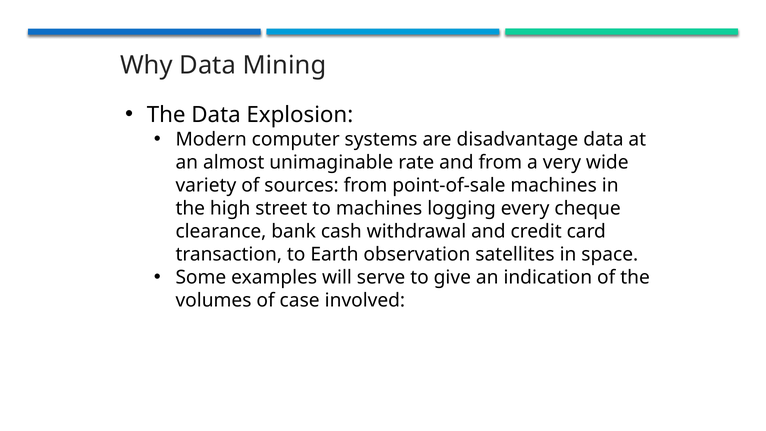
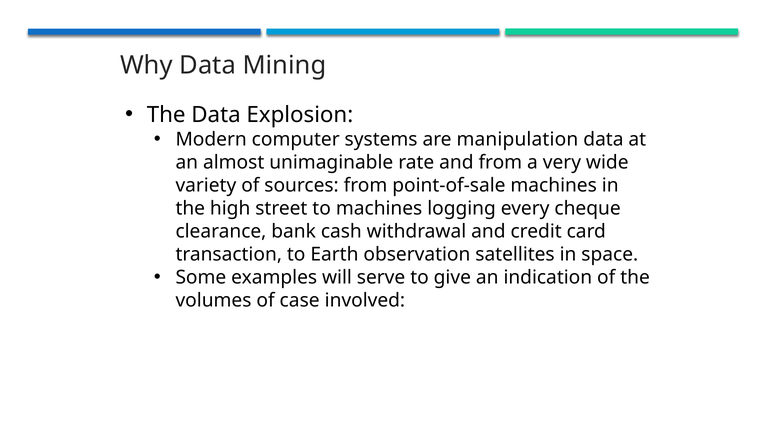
disadvantage: disadvantage -> manipulation
